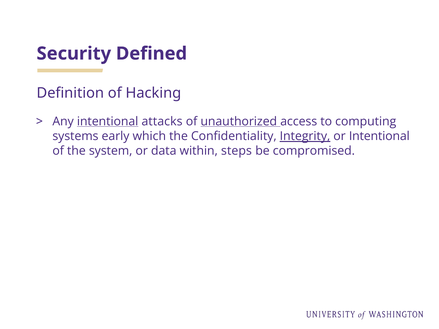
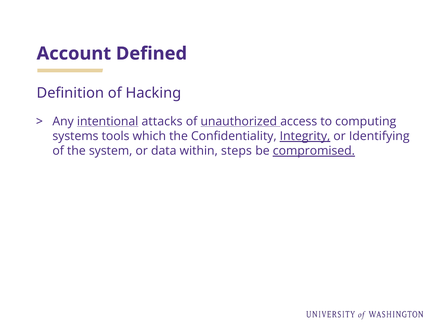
Security: Security -> Account
early: early -> tools
or Intentional: Intentional -> Identifying
compromised underline: none -> present
